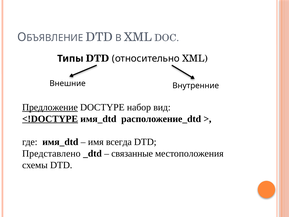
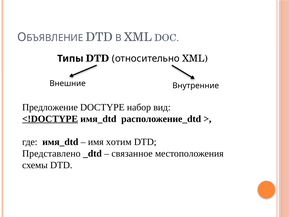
Предложение underline: present -> none
всегда: всегда -> хотим
связанные: связанные -> связанное
